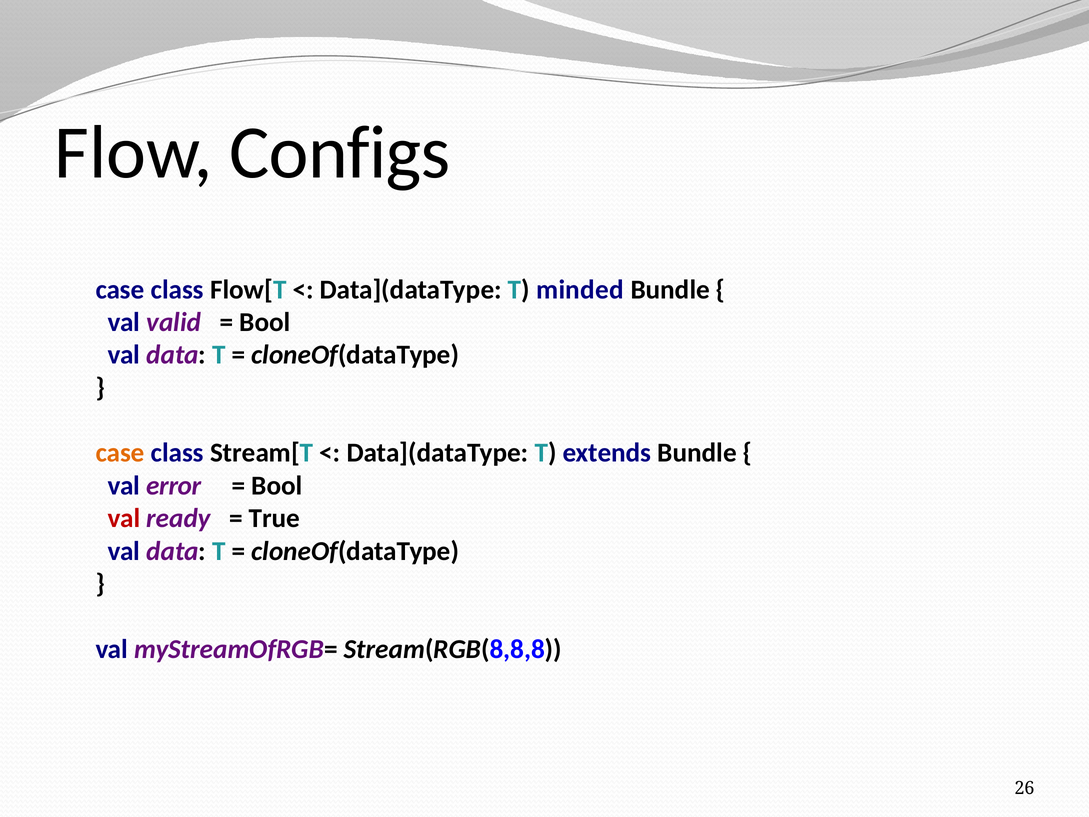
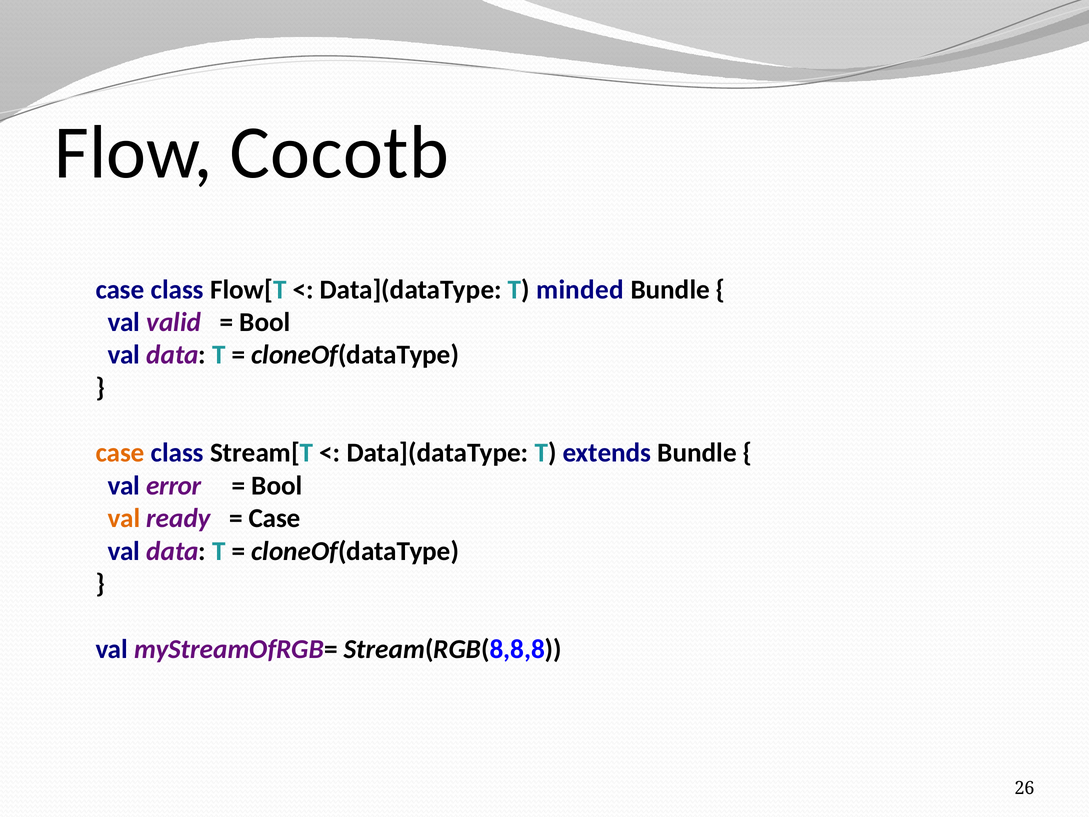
Configs: Configs -> Cocotb
val at (124, 518) colour: red -> orange
True at (274, 518): True -> Case
